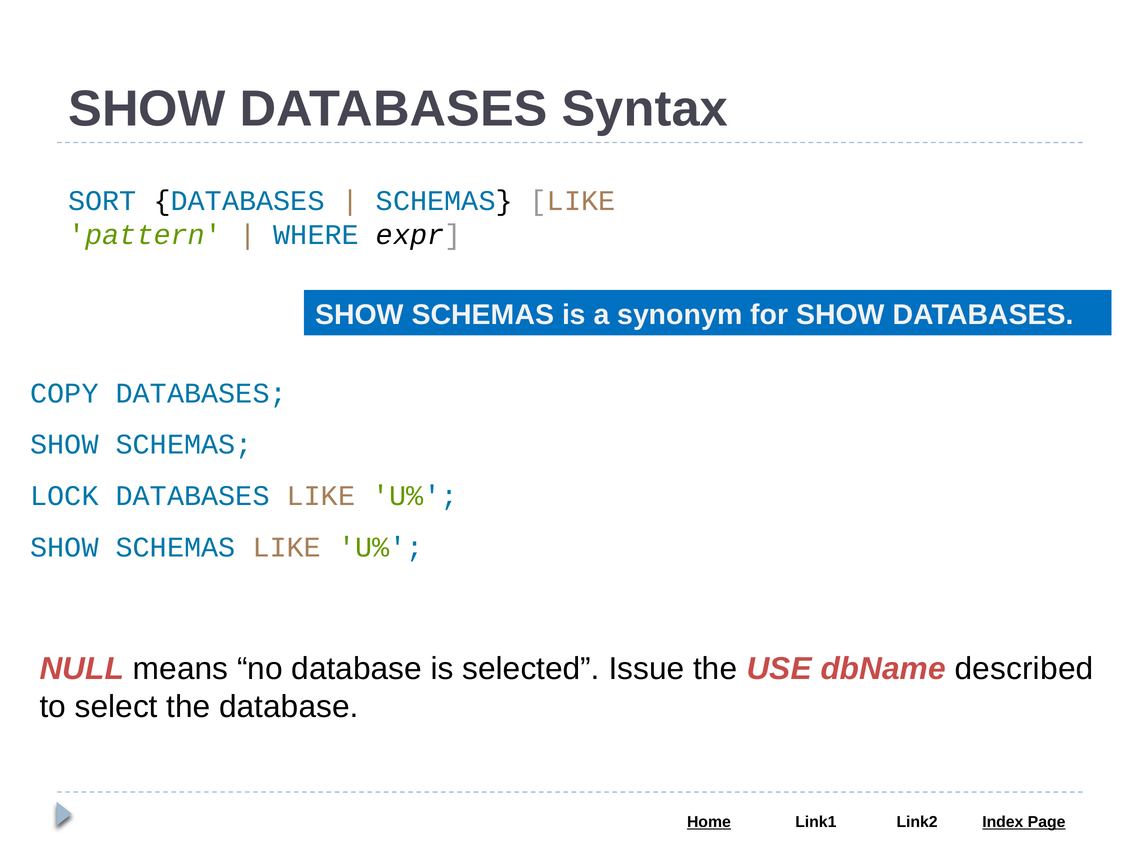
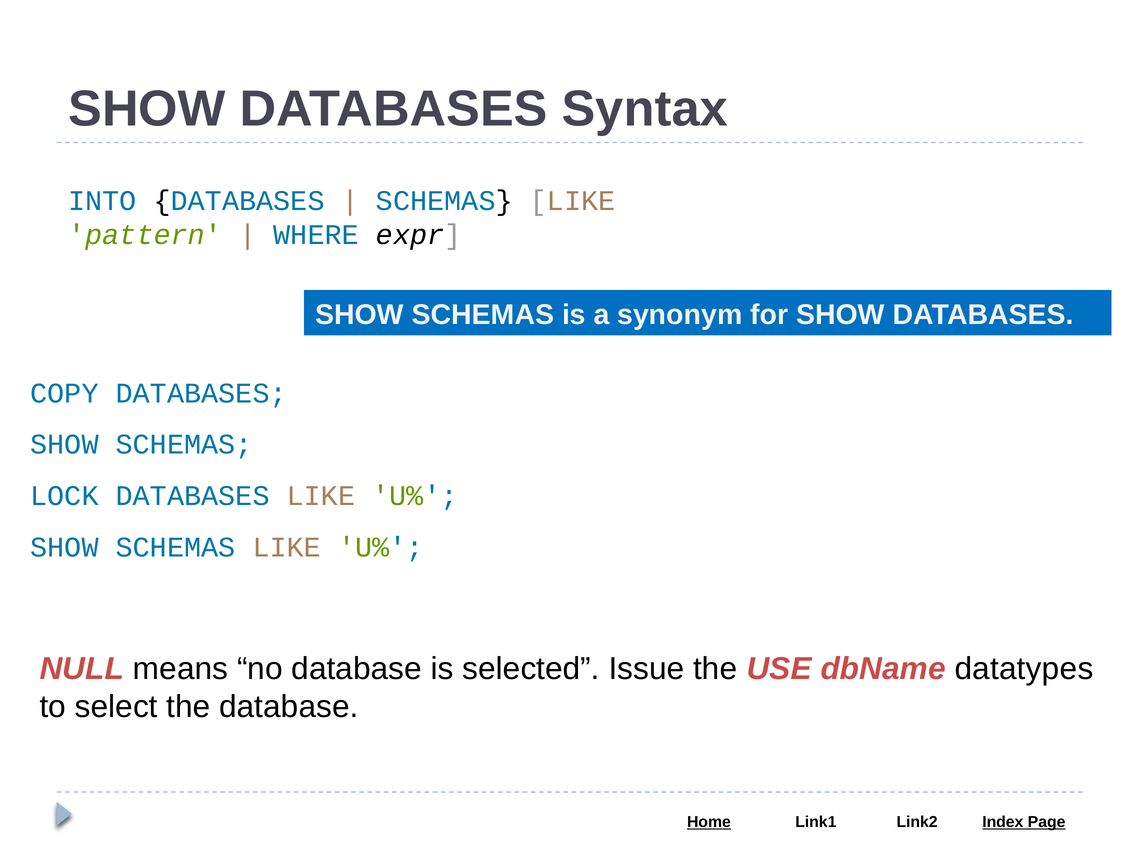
SORT: SORT -> INTO
described: described -> datatypes
